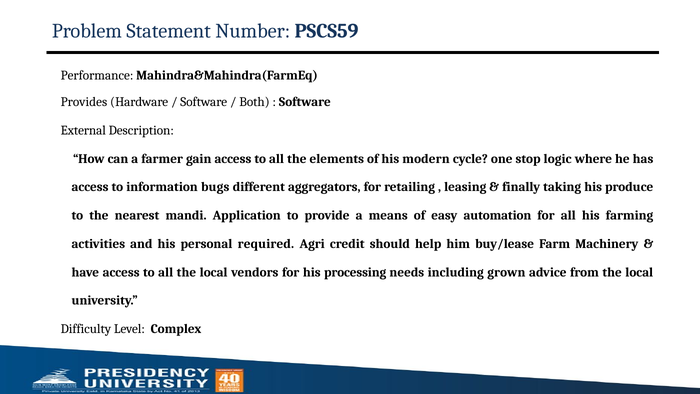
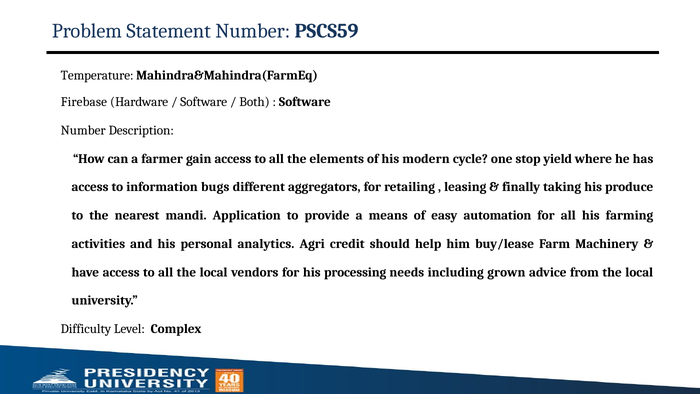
Performance: Performance -> Temperature
Provides: Provides -> Firebase
External at (83, 130): External -> Number
logic: logic -> yield
required: required -> analytics
